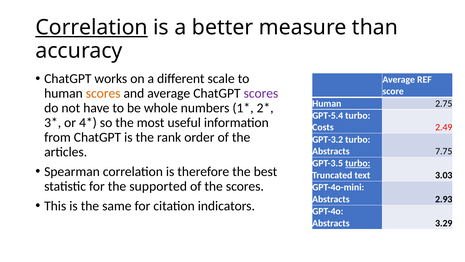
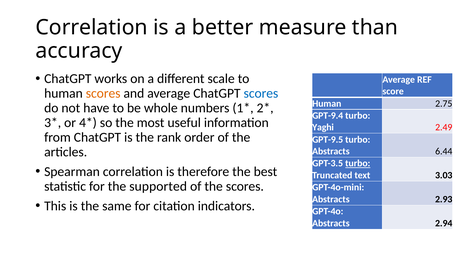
Correlation at (92, 28) underline: present -> none
scores at (261, 93) colour: purple -> blue
GPT-5.4: GPT-5.4 -> GPT-9.4
Costs: Costs -> Yaghi
GPT-3.2: GPT-3.2 -> GPT-9.5
7.75: 7.75 -> 6.44
3.29: 3.29 -> 2.94
